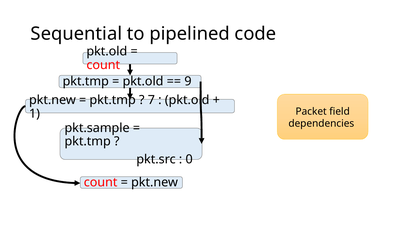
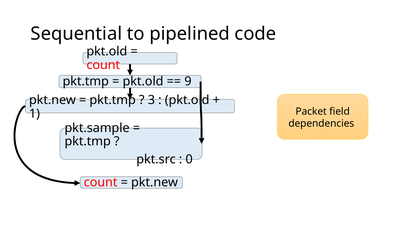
7: 7 -> 3
